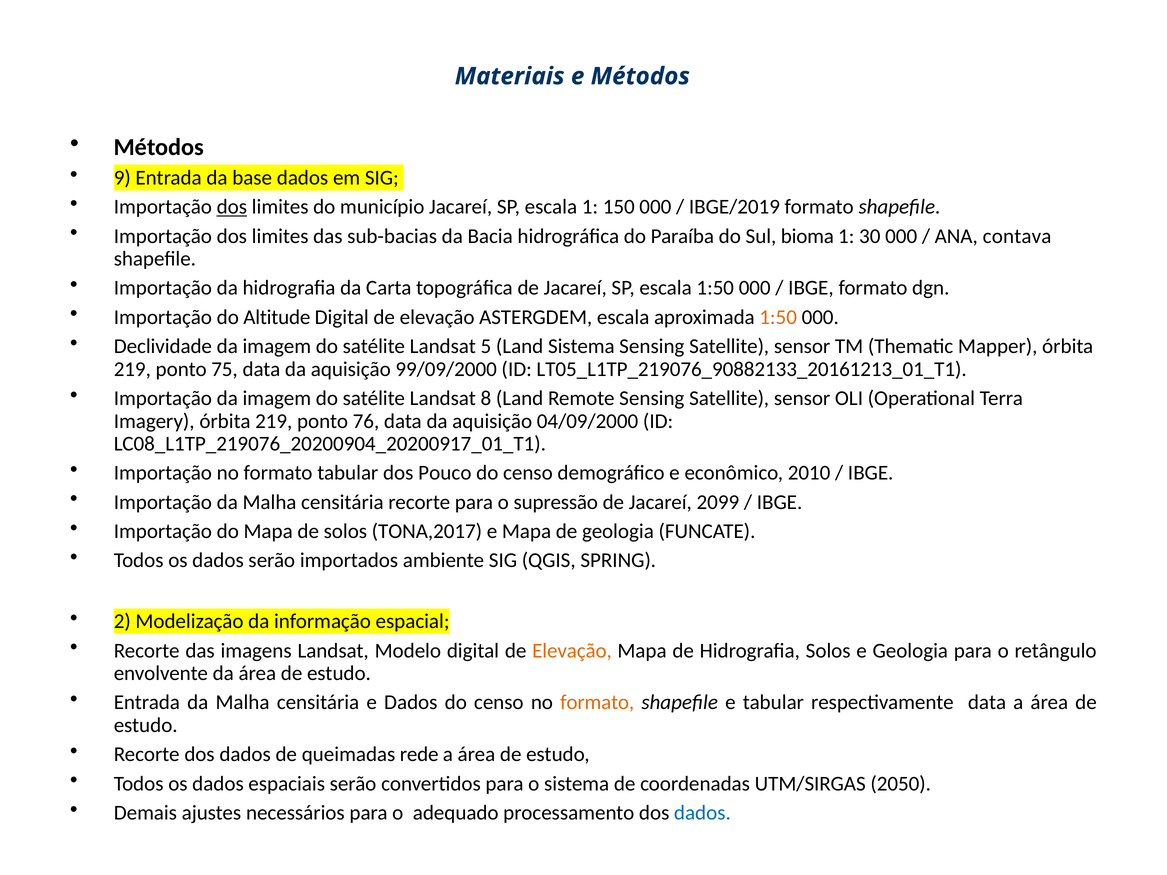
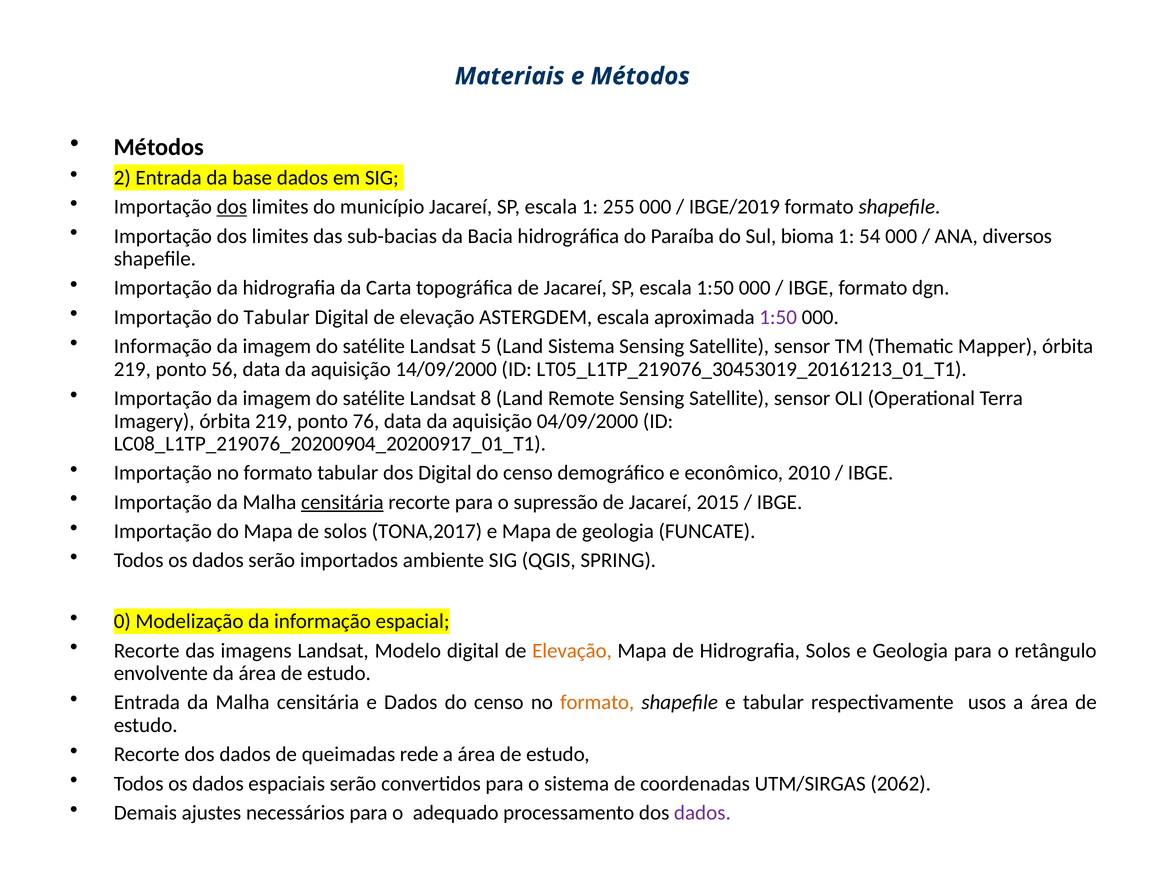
9: 9 -> 2
150: 150 -> 255
30: 30 -> 54
contava: contava -> diversos
do Altitude: Altitude -> Tabular
1:50 at (778, 317) colour: orange -> purple
Declividade at (163, 346): Declividade -> Informação
75: 75 -> 56
99/09/2000: 99/09/2000 -> 14/09/2000
LT05_L1TP_219076_90882133_20161213_01_T1: LT05_L1TP_219076_90882133_20161213_01_T1 -> LT05_L1TP_219076_30453019_20161213_01_T1
dos Pouco: Pouco -> Digital
censitária at (342, 502) underline: none -> present
2099: 2099 -> 2015
2: 2 -> 0
respectivamente data: data -> usos
2050: 2050 -> 2062
dados at (702, 813) colour: blue -> purple
